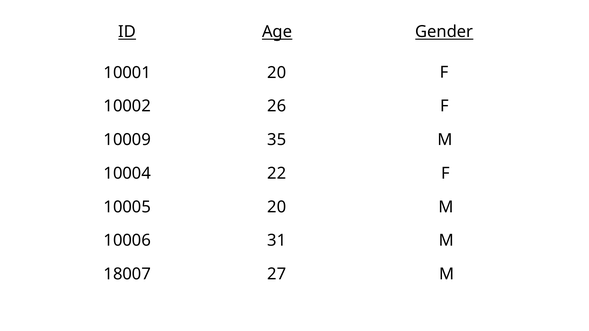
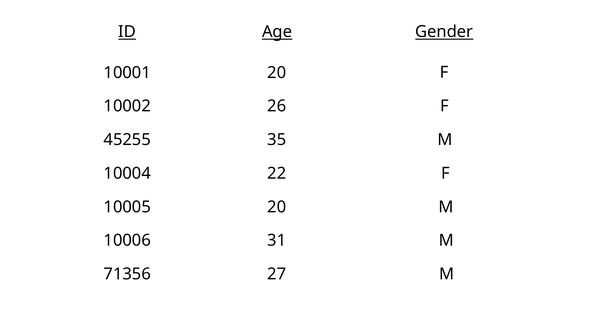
10009: 10009 -> 45255
18007: 18007 -> 71356
